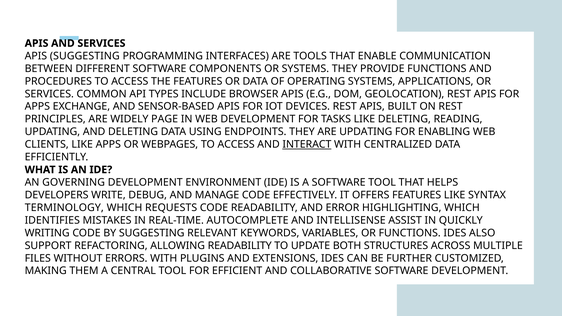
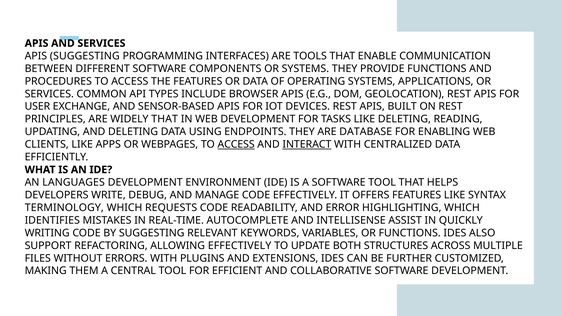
APPS at (37, 107): APPS -> USER
WIDELY PAGE: PAGE -> THAT
ARE UPDATING: UPDATING -> DATABASE
ACCESS at (236, 144) underline: none -> present
GOVERNING: GOVERNING -> LANGUAGES
ALLOWING READABILITY: READABILITY -> EFFECTIVELY
